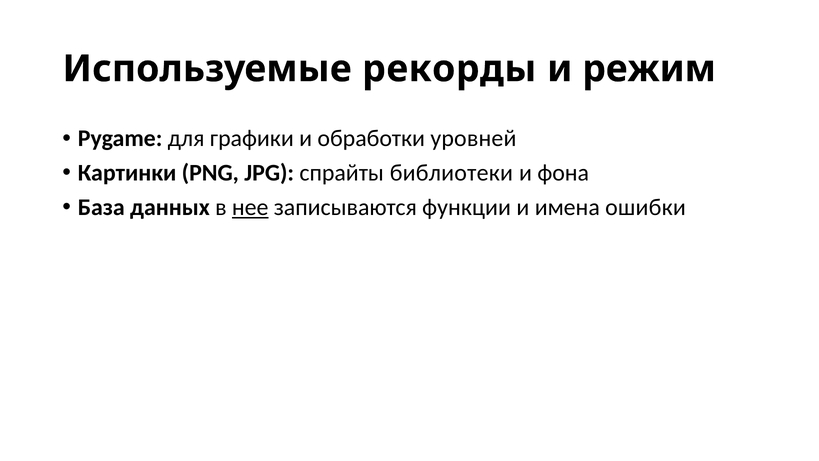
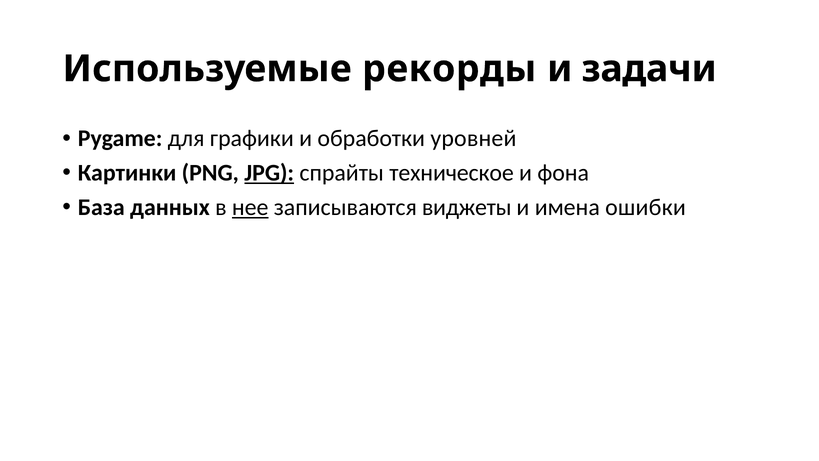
режим: режим -> задачи
JPG underline: none -> present
библиотеки: библиотеки -> техническое
функции: функции -> виджеты
